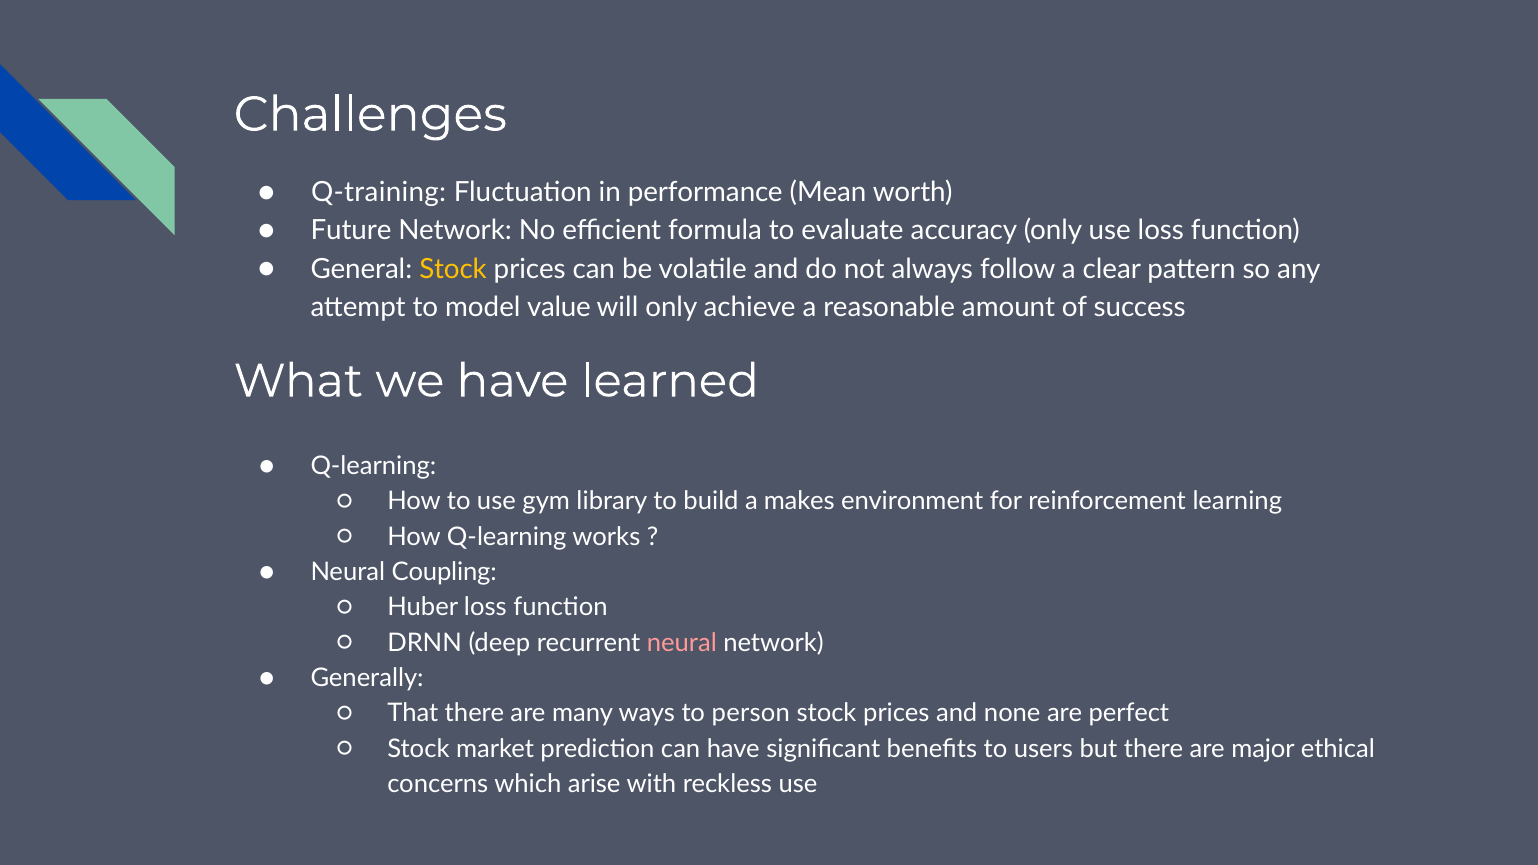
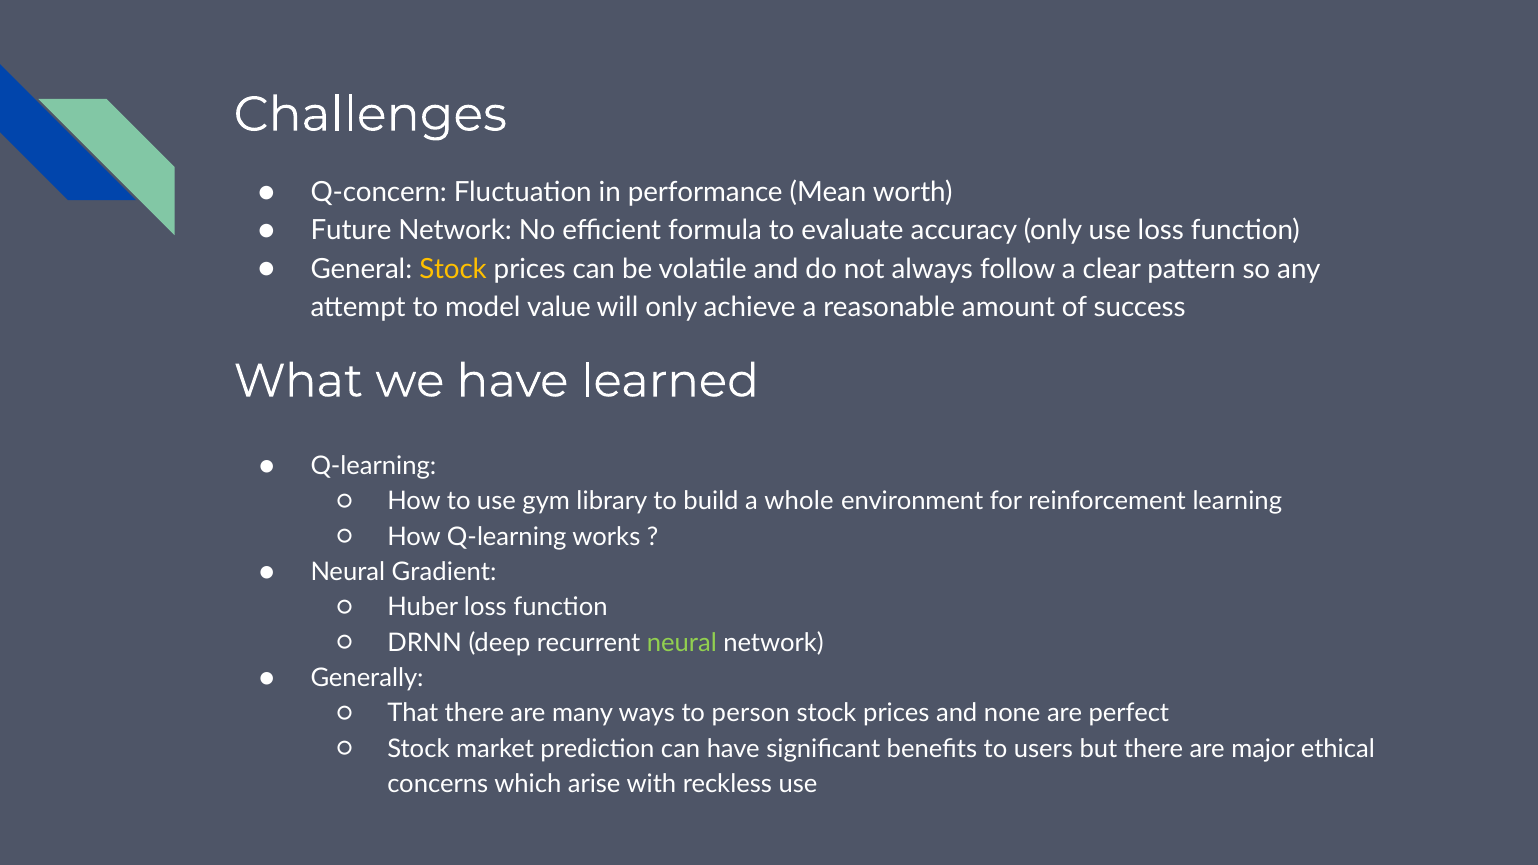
Q-training: Q-training -> Q-concern
makes: makes -> whole
Coupling: Coupling -> Gradient
neural at (682, 643) colour: pink -> light green
